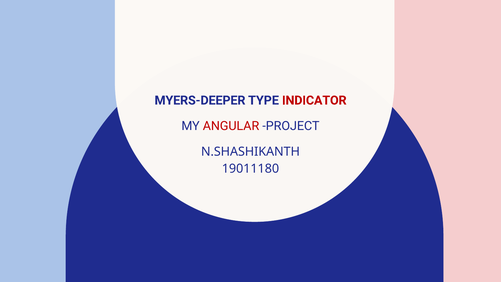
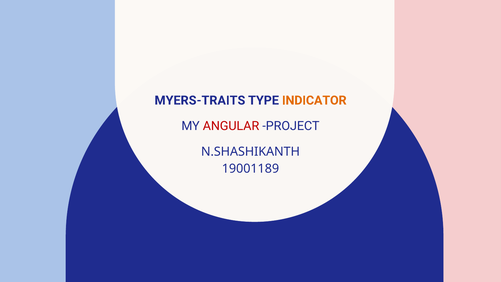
MYERS-DEEPER: MYERS-DEEPER -> MYERS-TRAITS
INDICATOR colour: red -> orange
19011180: 19011180 -> 19001189
